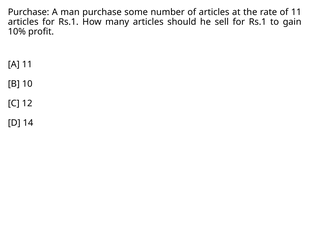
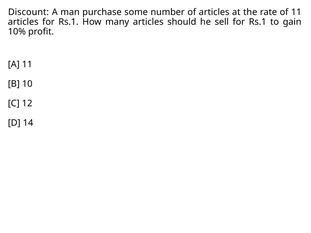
Purchase at (29, 12): Purchase -> Discount
